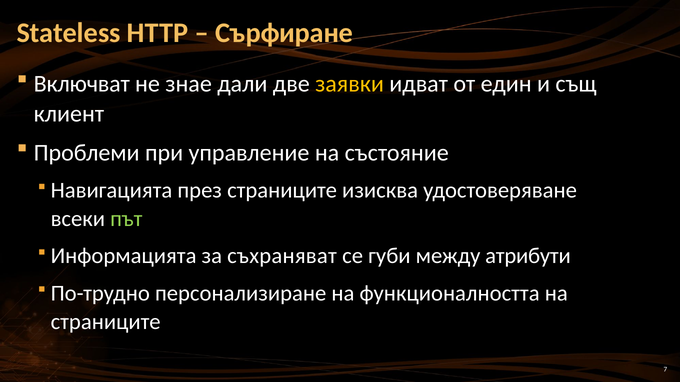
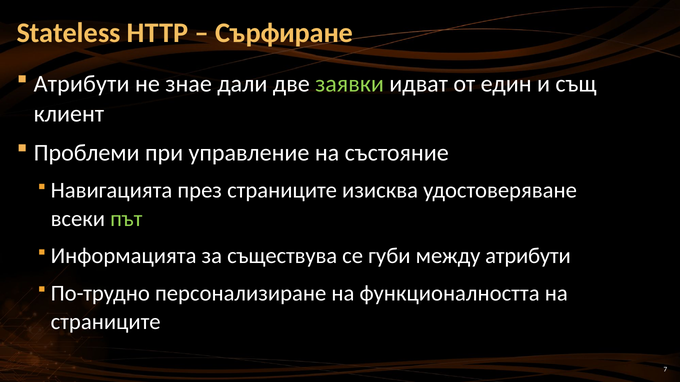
Включват at (82, 84): Включват -> Атрибути
заявки colour: yellow -> light green
съхраняват: съхраняват -> съществува
